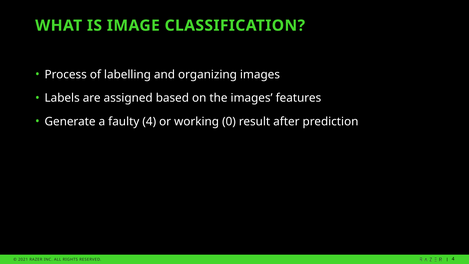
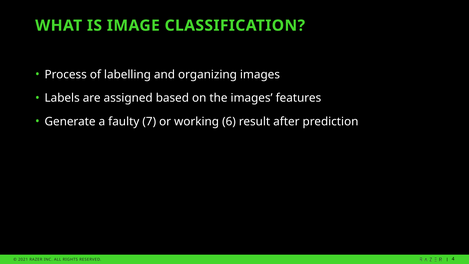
faulty 4: 4 -> 7
0: 0 -> 6
